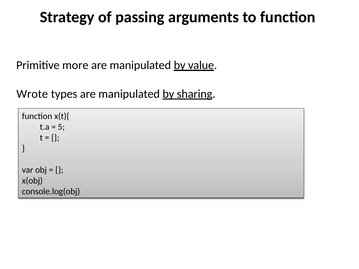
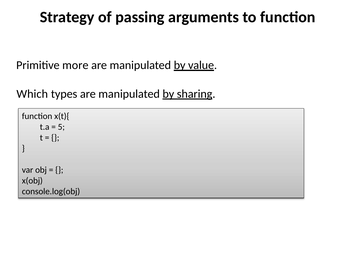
Wrote: Wrote -> Which
